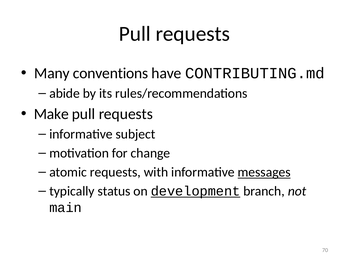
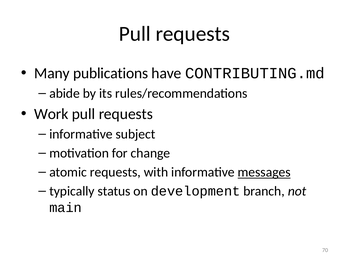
conventions: conventions -> publications
Make: Make -> Work
development underline: present -> none
